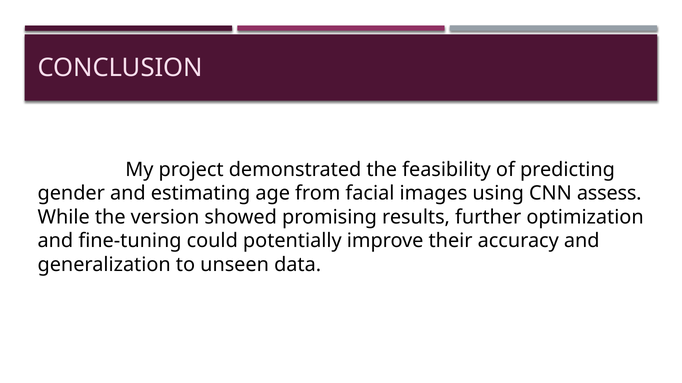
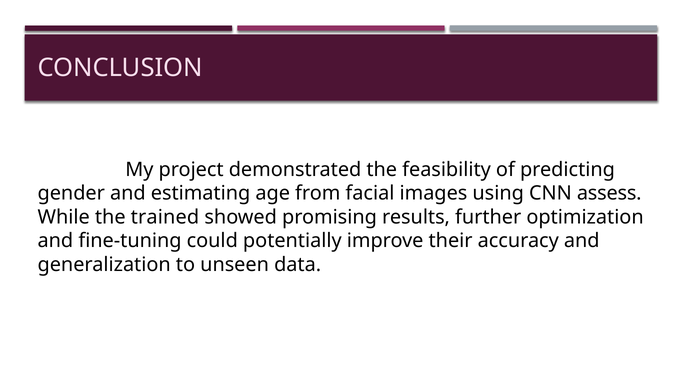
version: version -> trained
